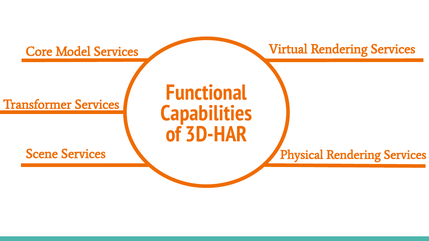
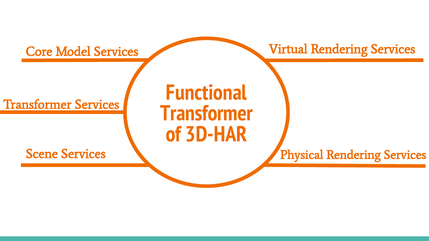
Capabilities at (206, 114): Capabilities -> Transformer
